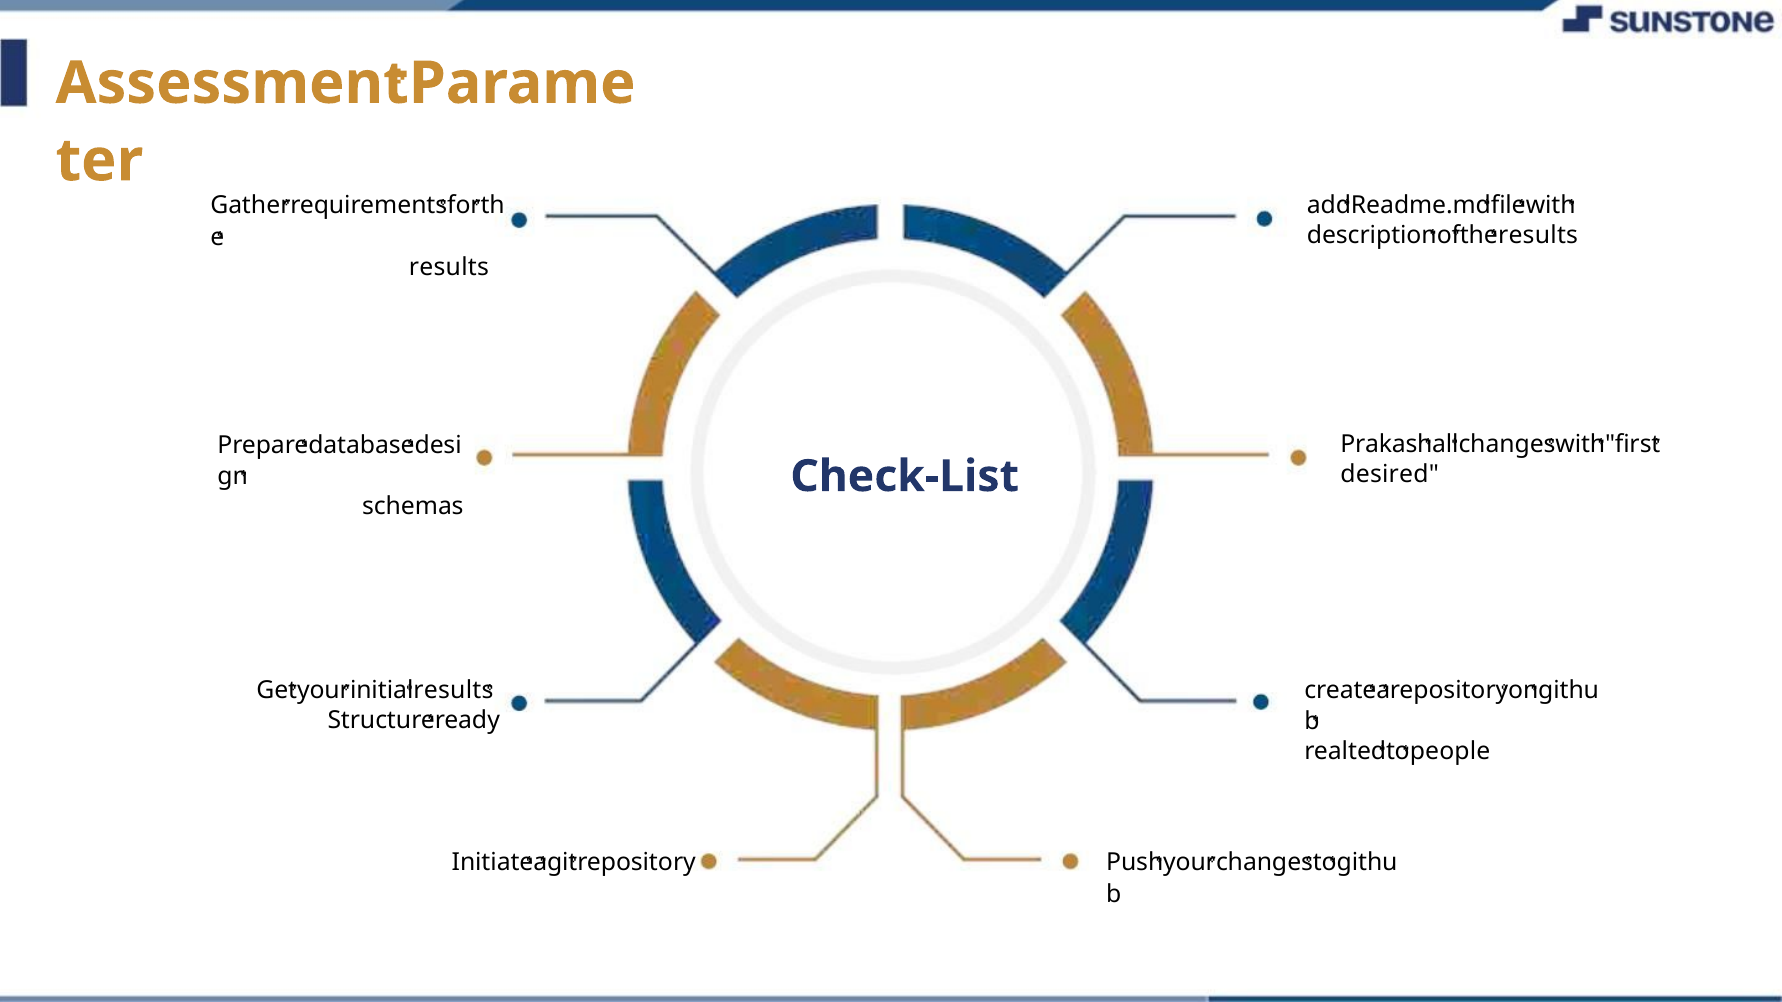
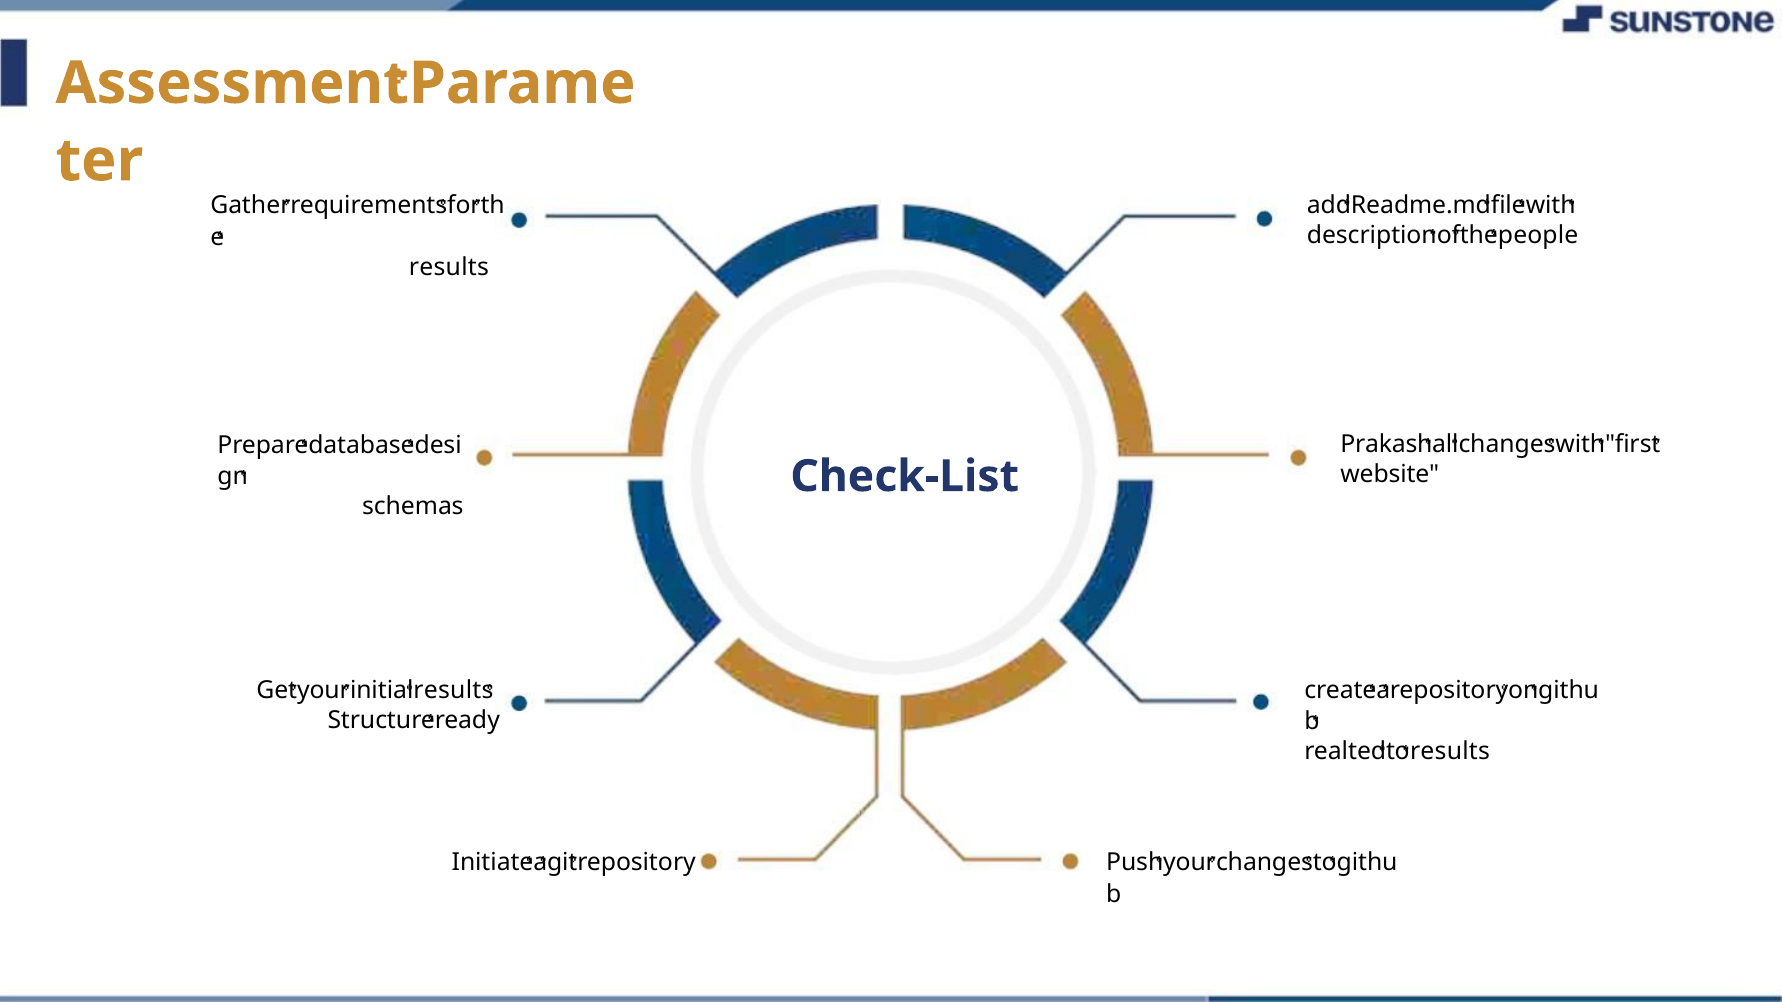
results at (1538, 235): results -> people
desired: desired -> website
people at (1450, 752): people -> results
